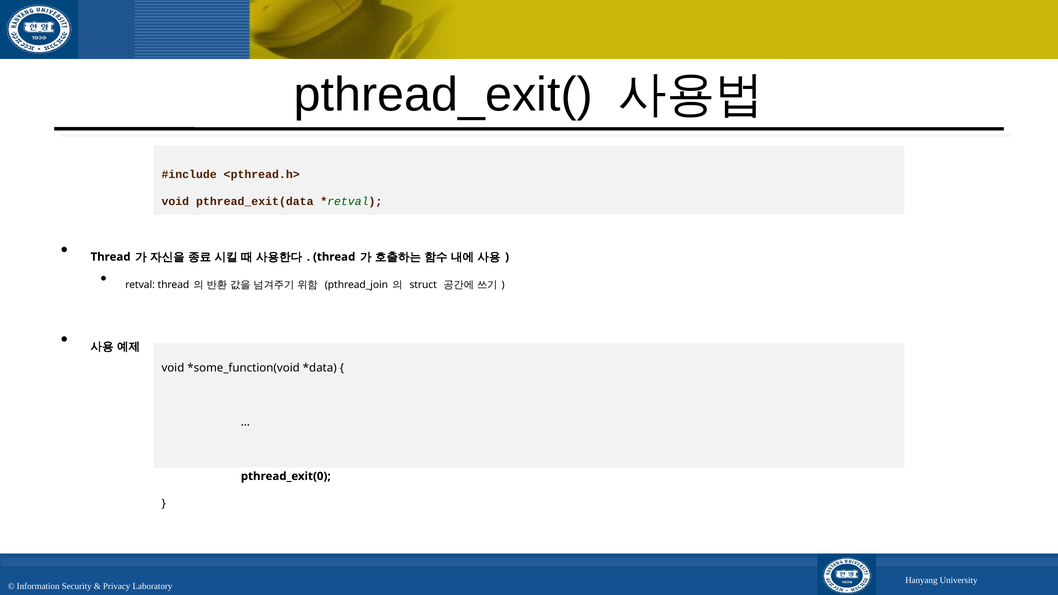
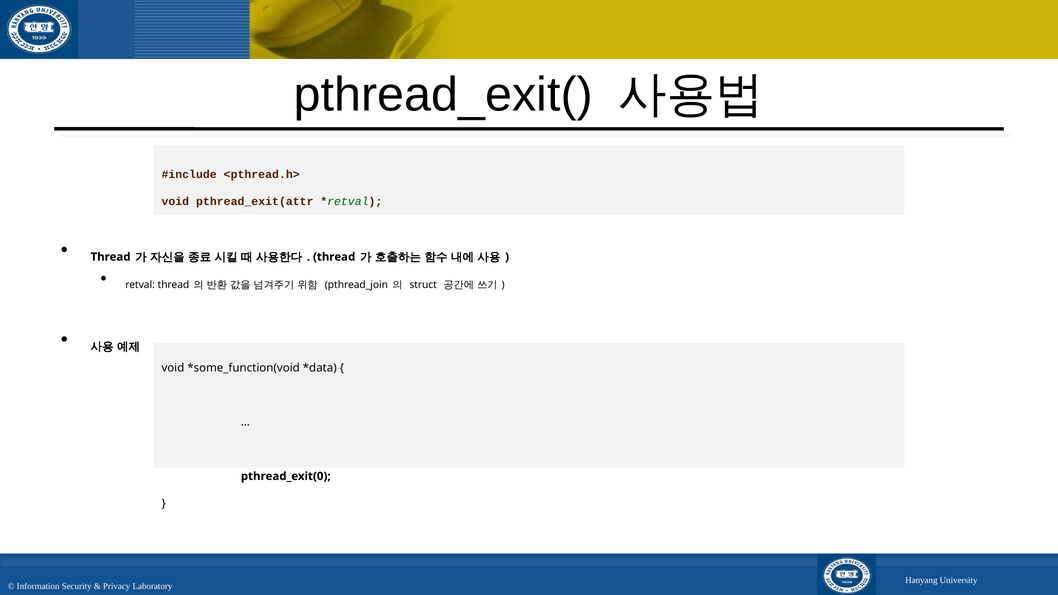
pthread_exit(data: pthread_exit(data -> pthread_exit(attr
